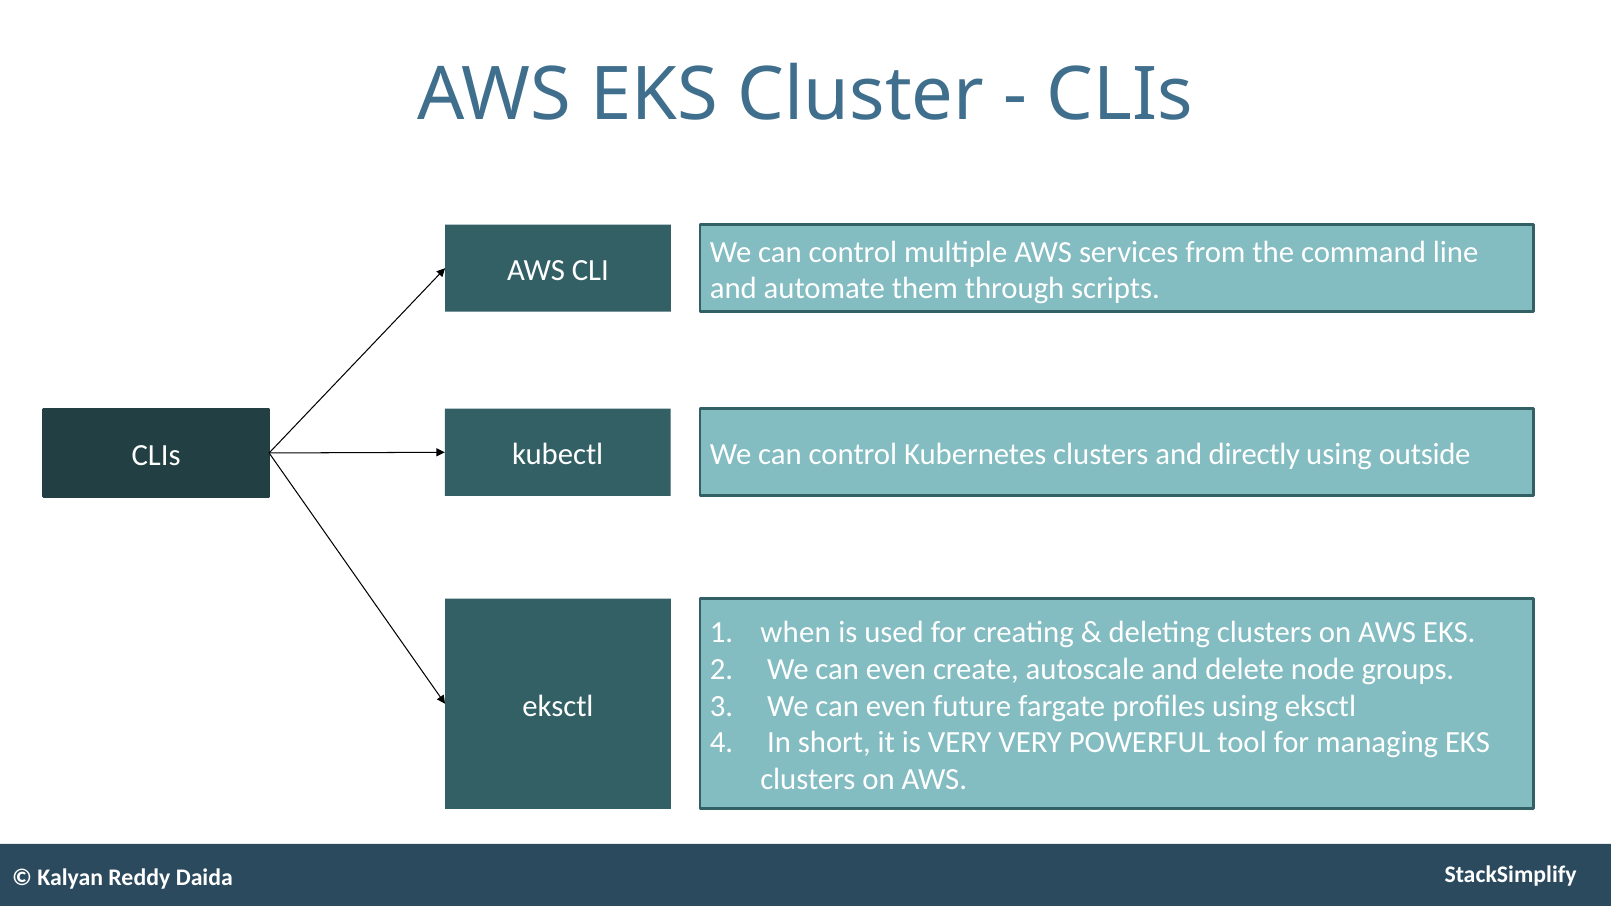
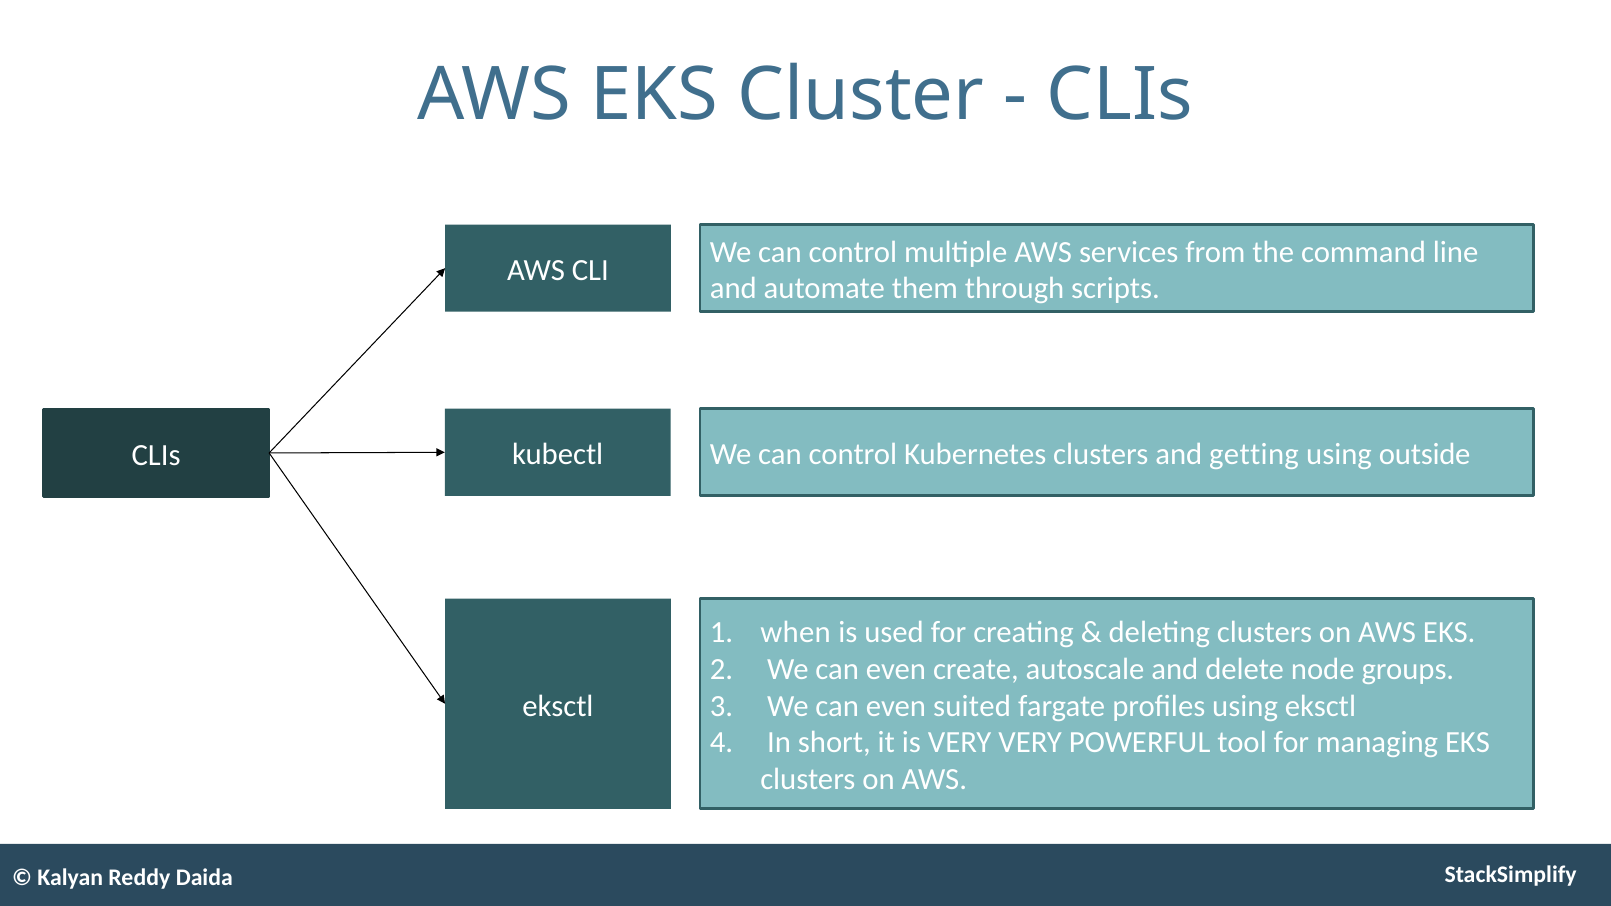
directly: directly -> getting
future: future -> suited
